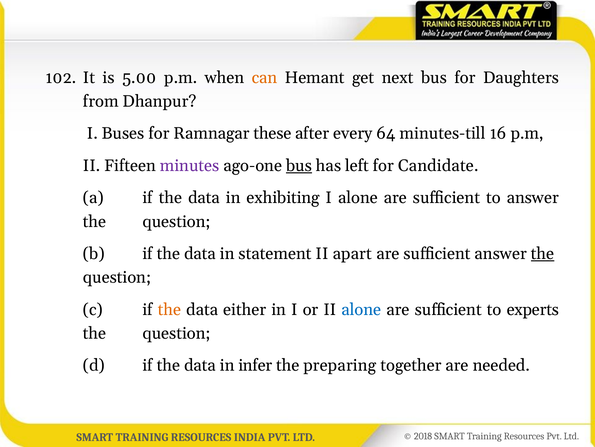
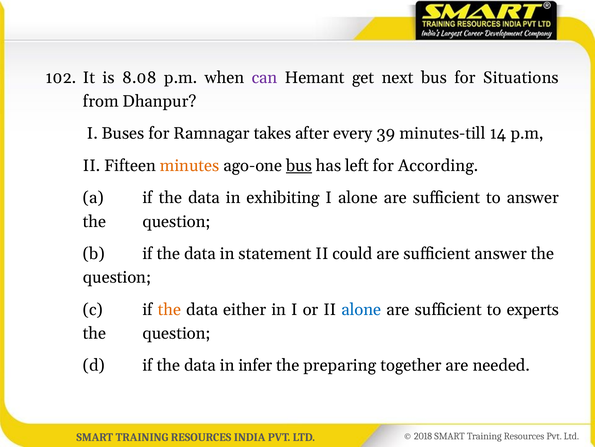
5.00: 5.00 -> 8.08
can colour: orange -> purple
Daughters: Daughters -> Situations
these: these -> takes
64: 64 -> 39
16: 16 -> 14
minutes colour: purple -> orange
Candidate: Candidate -> According
apart: apart -> could
the at (543, 253) underline: present -> none
